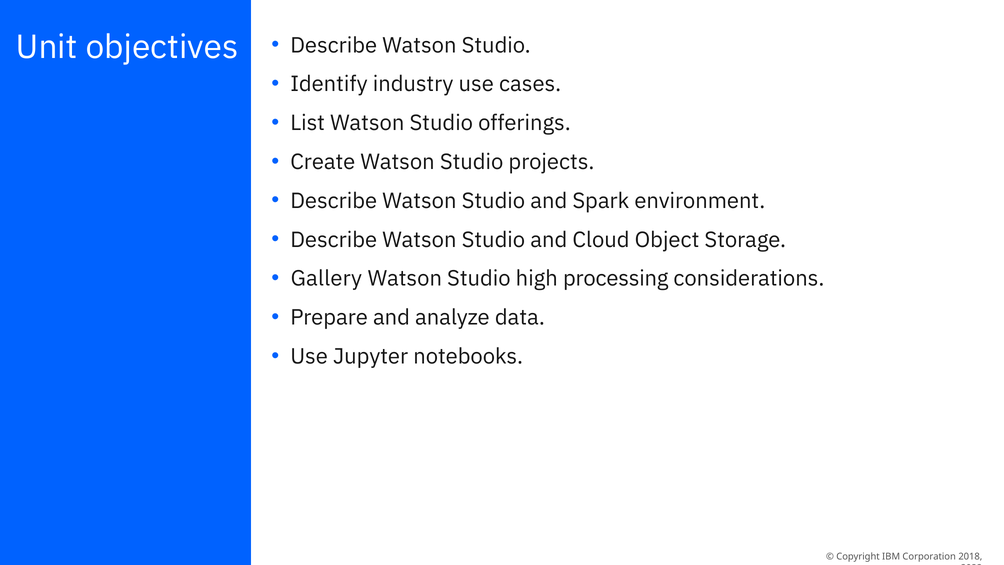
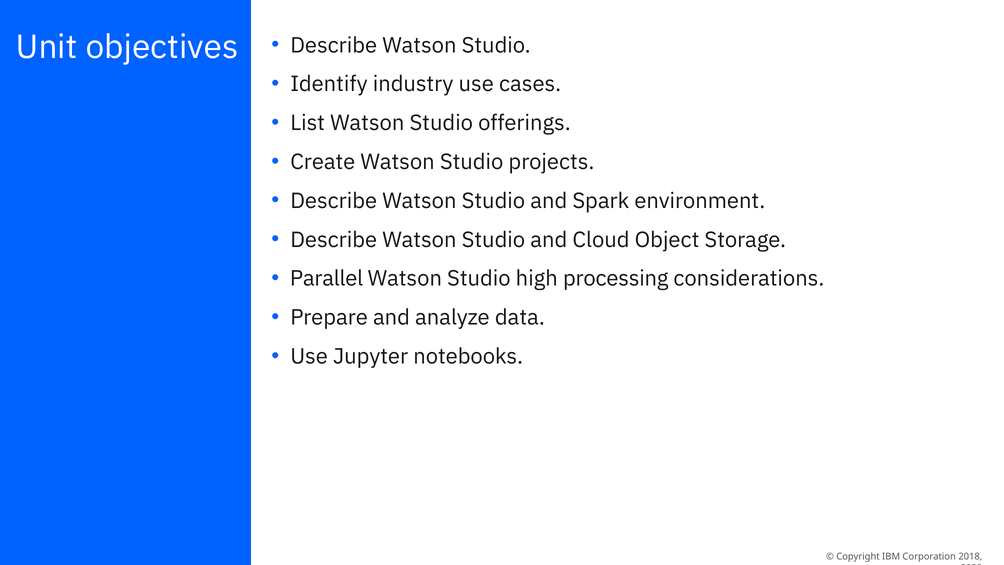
Gallery: Gallery -> Parallel
